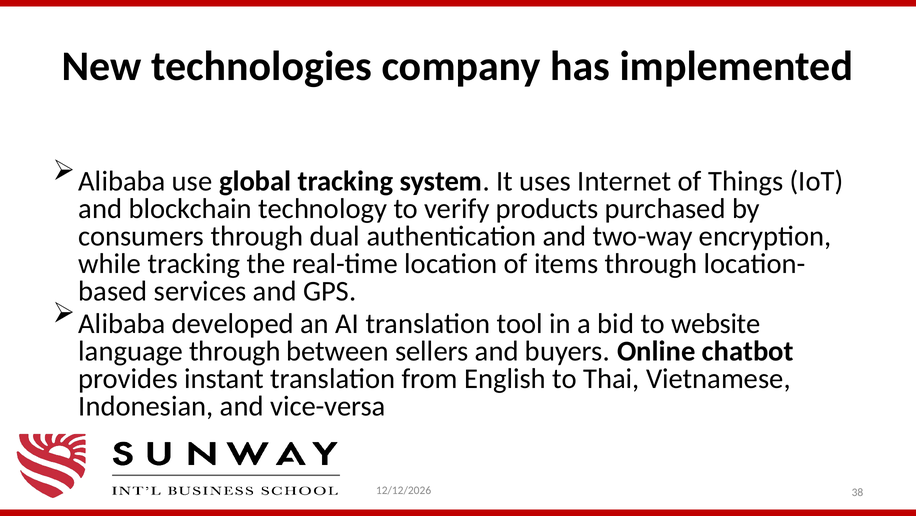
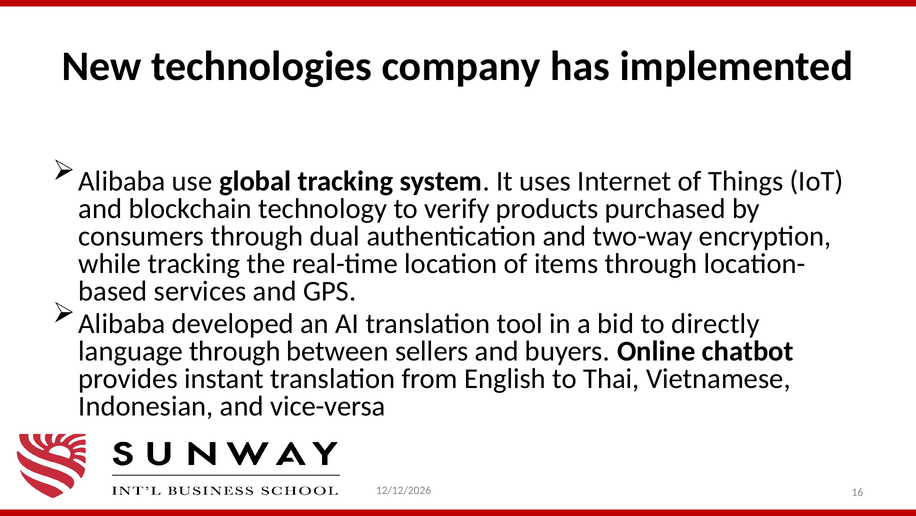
website: website -> directly
38: 38 -> 16
